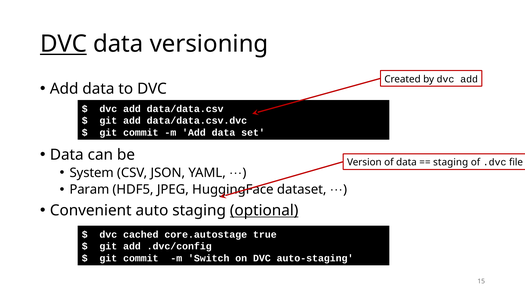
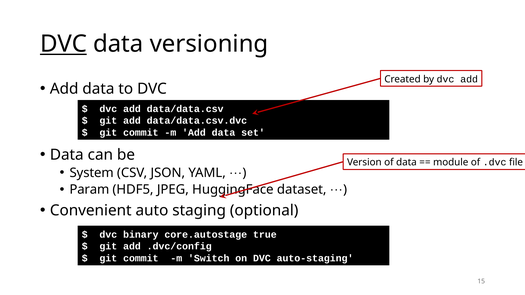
staging at (451, 163): staging -> module
optional underline: present -> none
cached: cached -> binary
